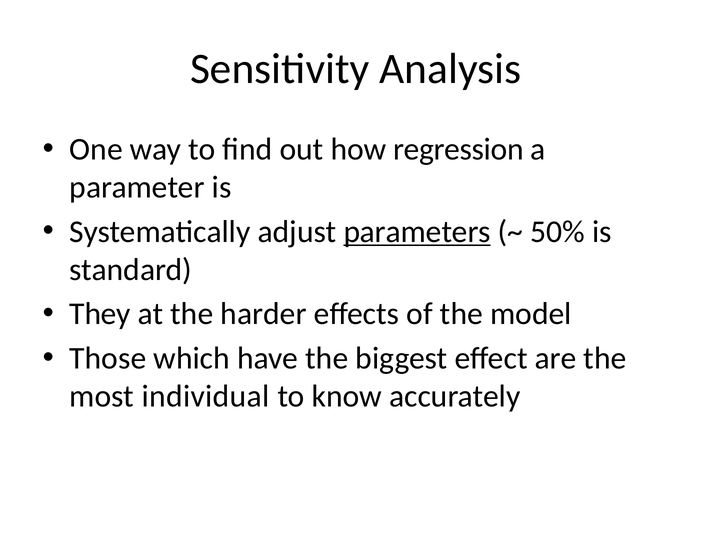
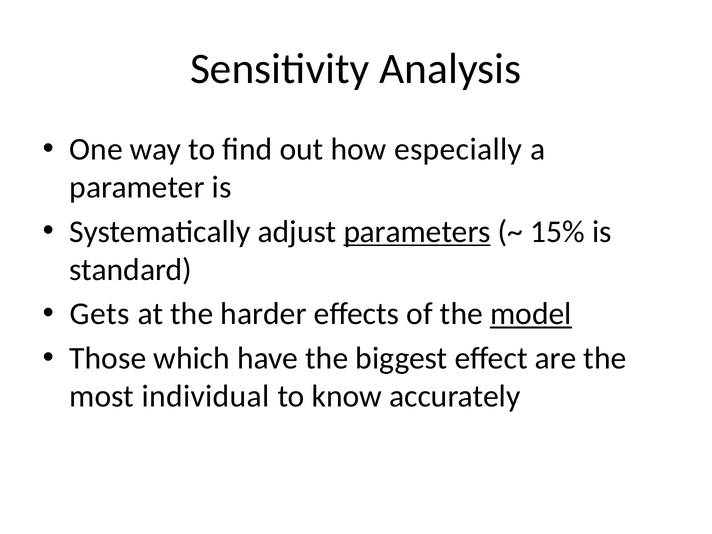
regression: regression -> especially
50%: 50% -> 15%
They: They -> Gets
model underline: none -> present
